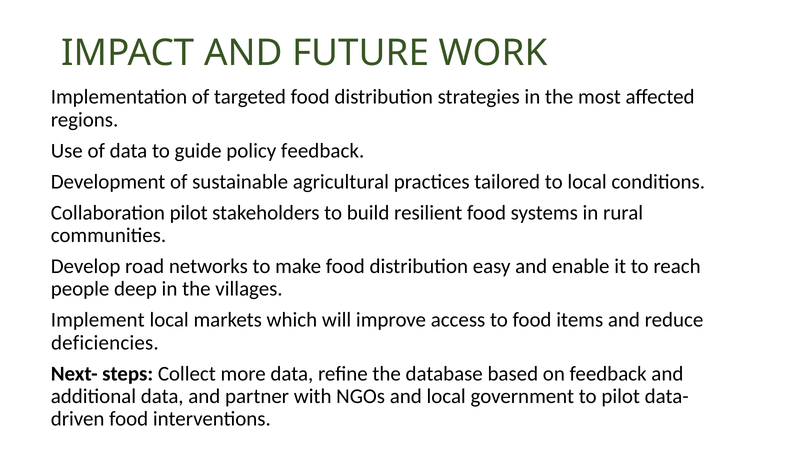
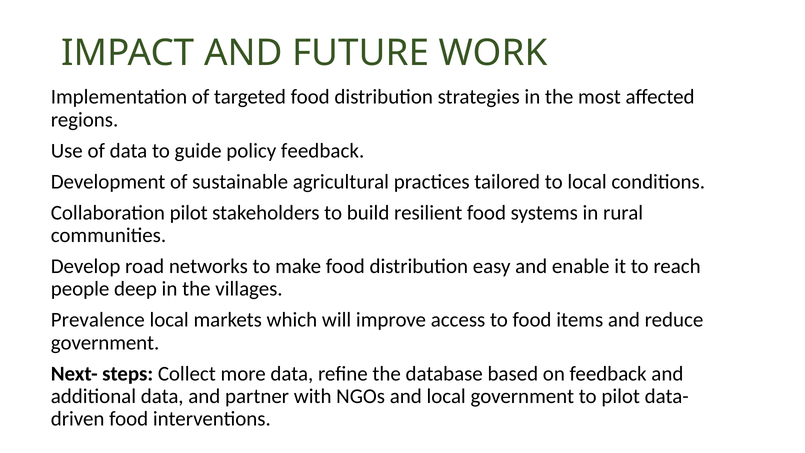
Implement: Implement -> Prevalence
deficiencies at (105, 343): deficiencies -> government
